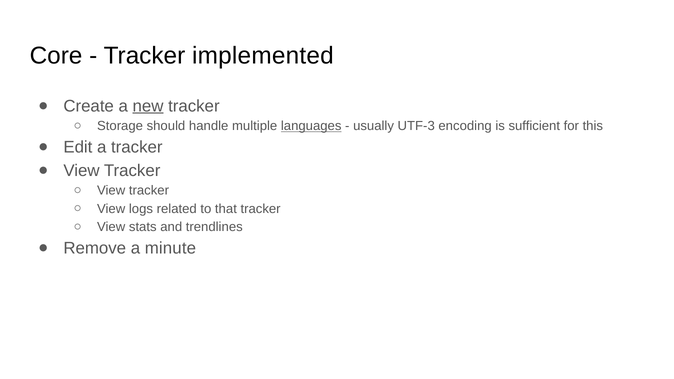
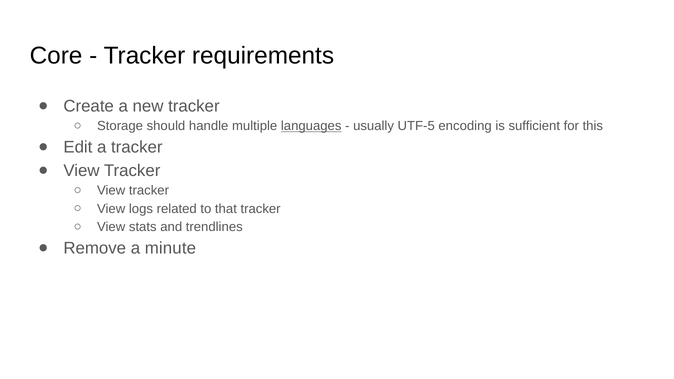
implemented: implemented -> requirements
new underline: present -> none
UTF-3: UTF-3 -> UTF-5
